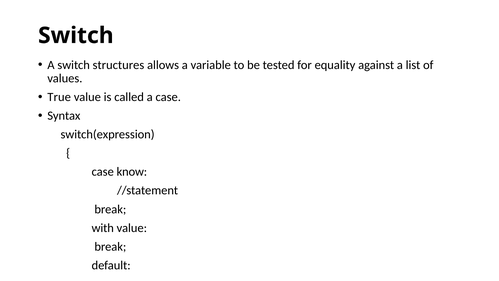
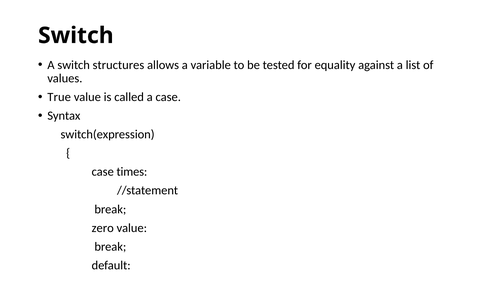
know: know -> times
with: with -> zero
